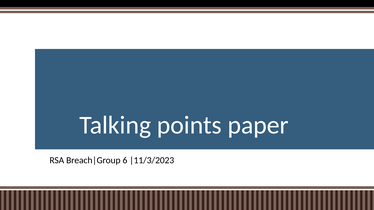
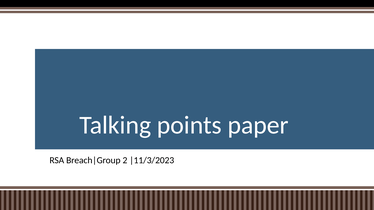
6: 6 -> 2
